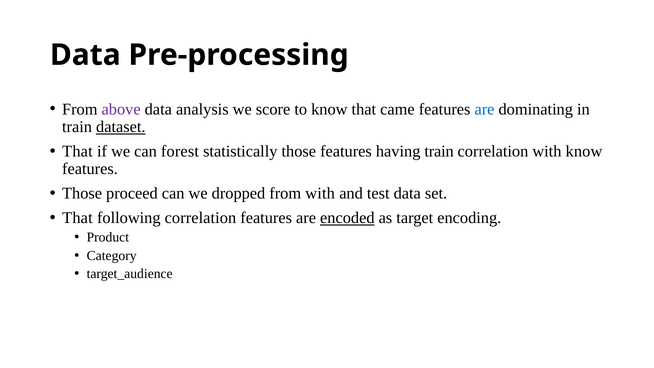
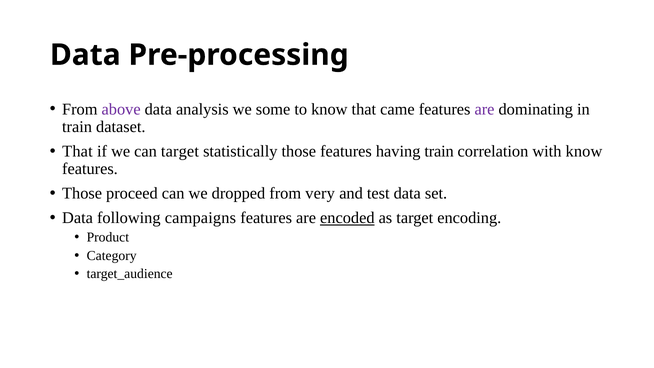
score: score -> some
are at (484, 109) colour: blue -> purple
dataset underline: present -> none
can forest: forest -> target
from with: with -> very
That at (77, 218): That -> Data
following correlation: correlation -> campaigns
